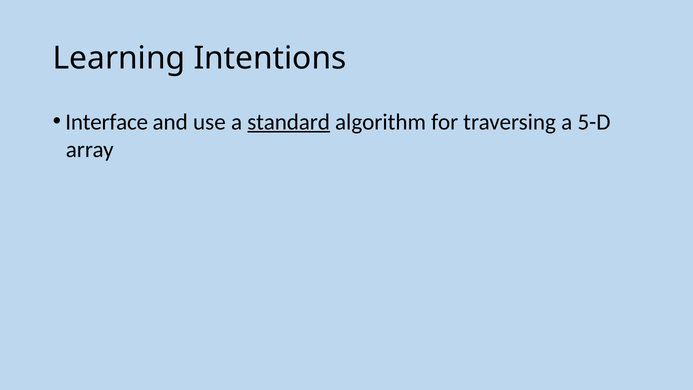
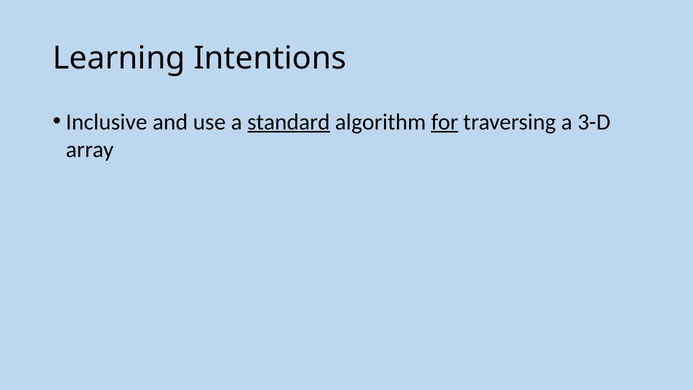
Interface: Interface -> Inclusive
for underline: none -> present
5-D: 5-D -> 3-D
